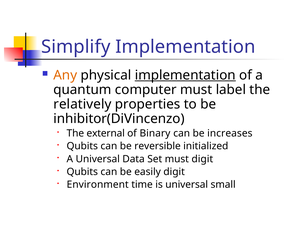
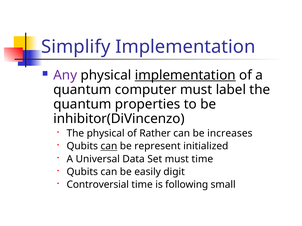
Any colour: orange -> purple
relatively at (82, 104): relatively -> quantum
The external: external -> physical
Binary: Binary -> Rather
can at (109, 146) underline: none -> present
reversible: reversible -> represent
must digit: digit -> time
Environment: Environment -> Controversial
is universal: universal -> following
